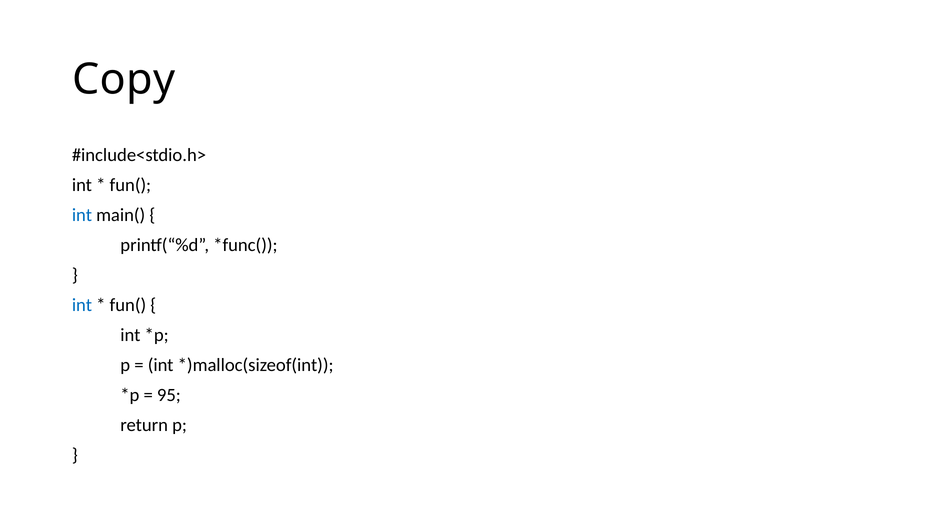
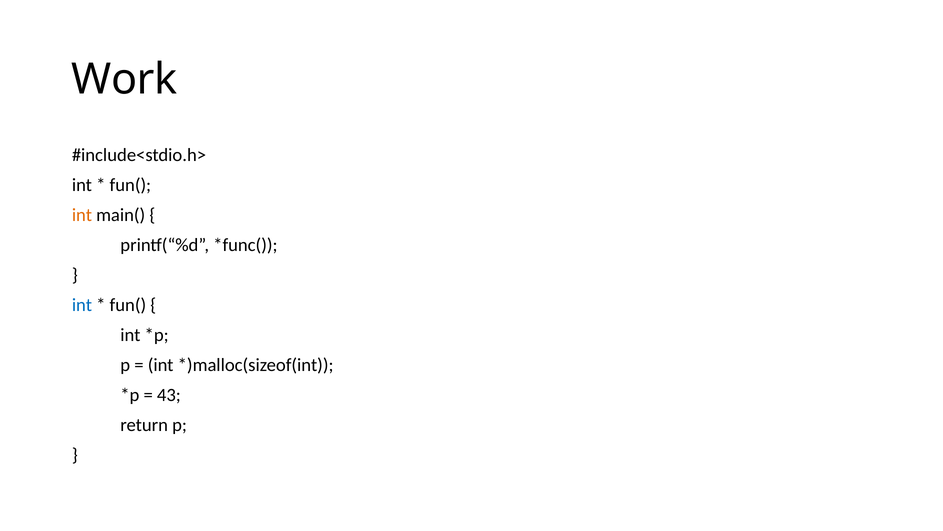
Copy: Copy -> Work
int at (82, 215) colour: blue -> orange
95: 95 -> 43
